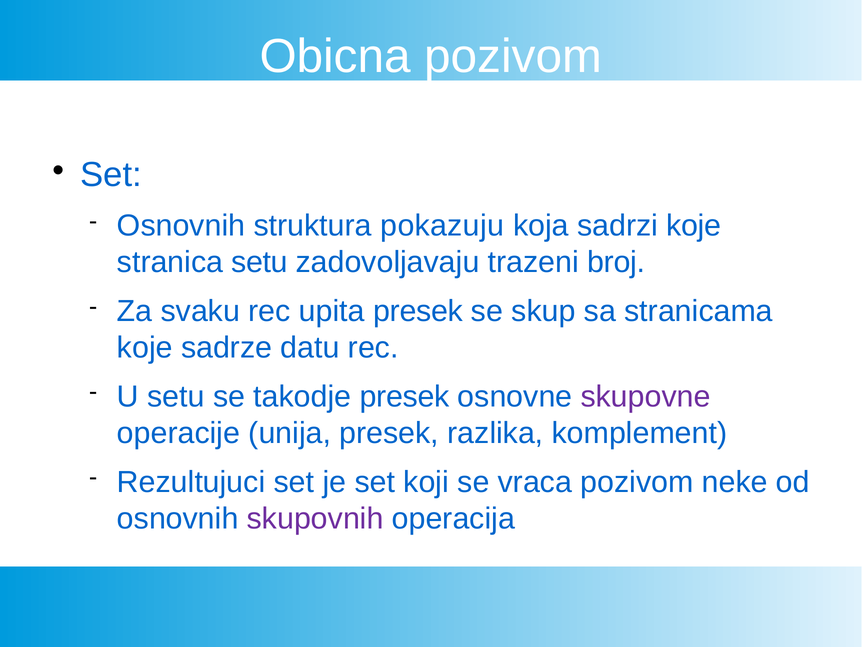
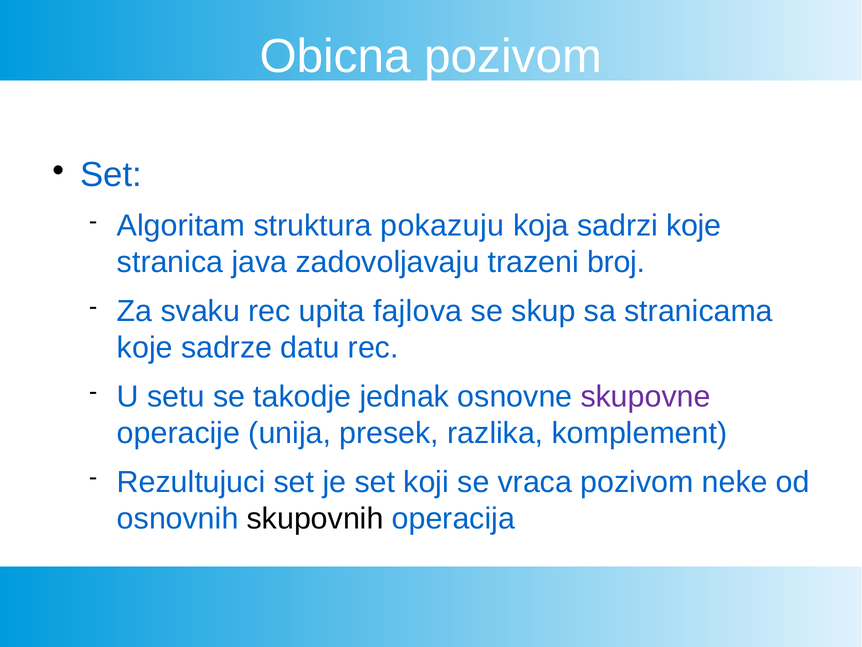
Osnovnih at (181, 226): Osnovnih -> Algoritam
stranica setu: setu -> java
upita presek: presek -> fajlova
takodje presek: presek -> jednak
skupovnih colour: purple -> black
